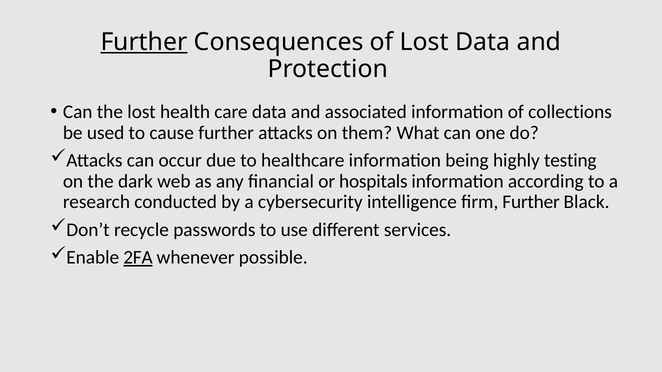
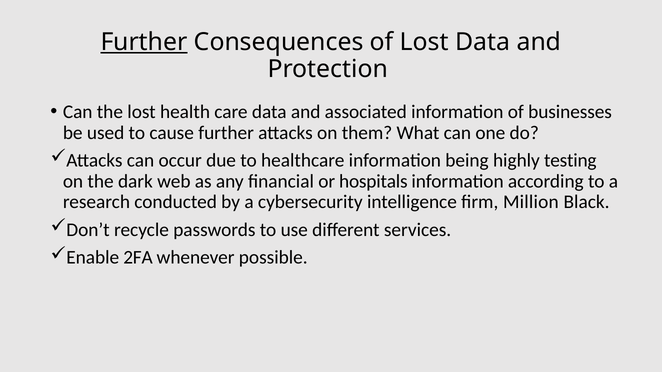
collections: collections -> businesses
firm Further: Further -> Million
2FA underline: present -> none
